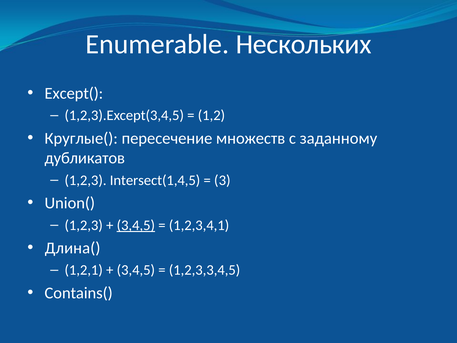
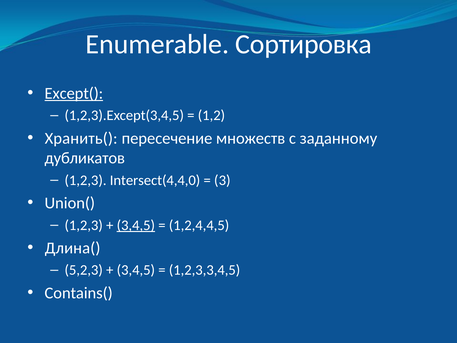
Нескольких: Нескольких -> Сортировка
Except( underline: none -> present
Круглые(: Круглые( -> Хранить(
Intersect(1,4,5: Intersect(1,4,5 -> Intersect(4,4,0
1,2,3,4,1: 1,2,3,4,1 -> 1,2,4,4,5
1,2,1: 1,2,1 -> 5,2,3
